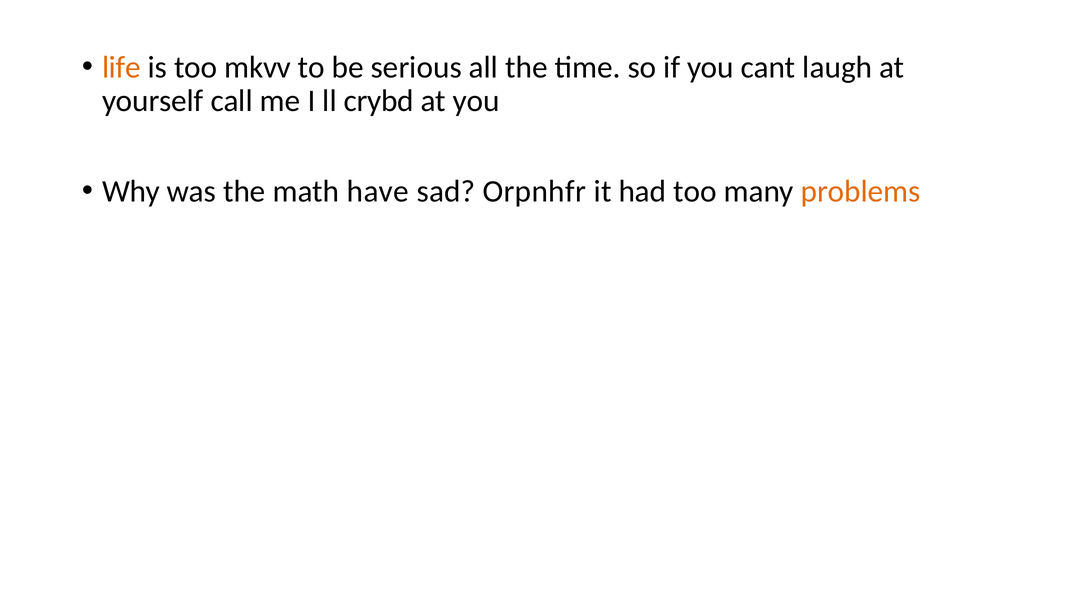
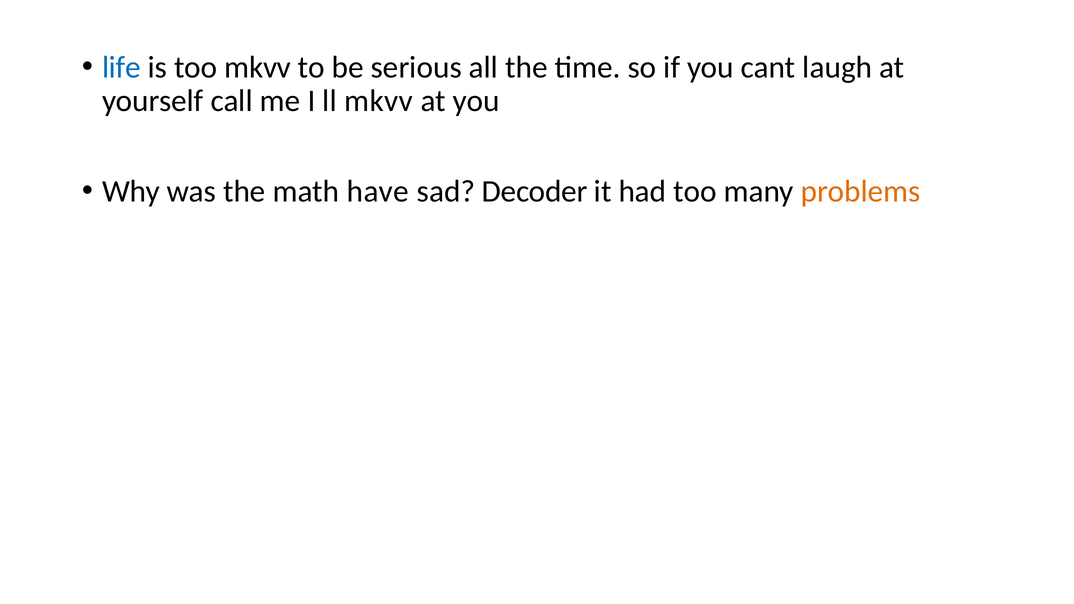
life colour: orange -> blue
ll crybd: crybd -> mkvv
Orpnhfr: Orpnhfr -> Decoder
